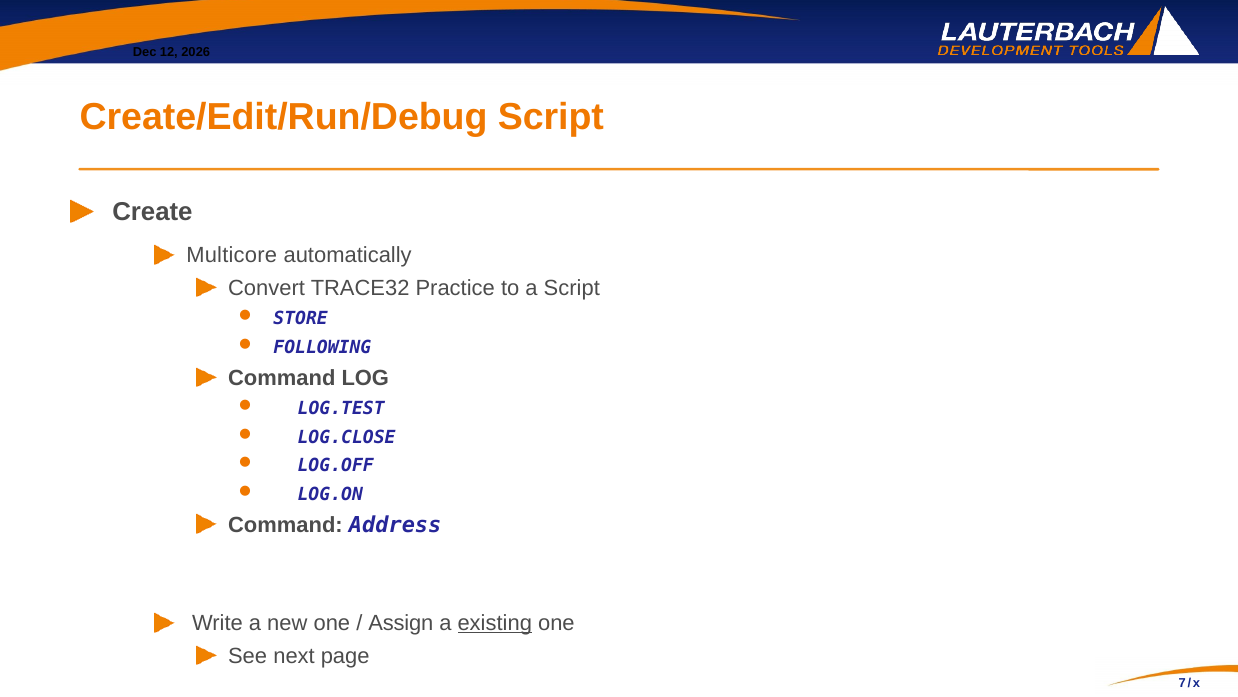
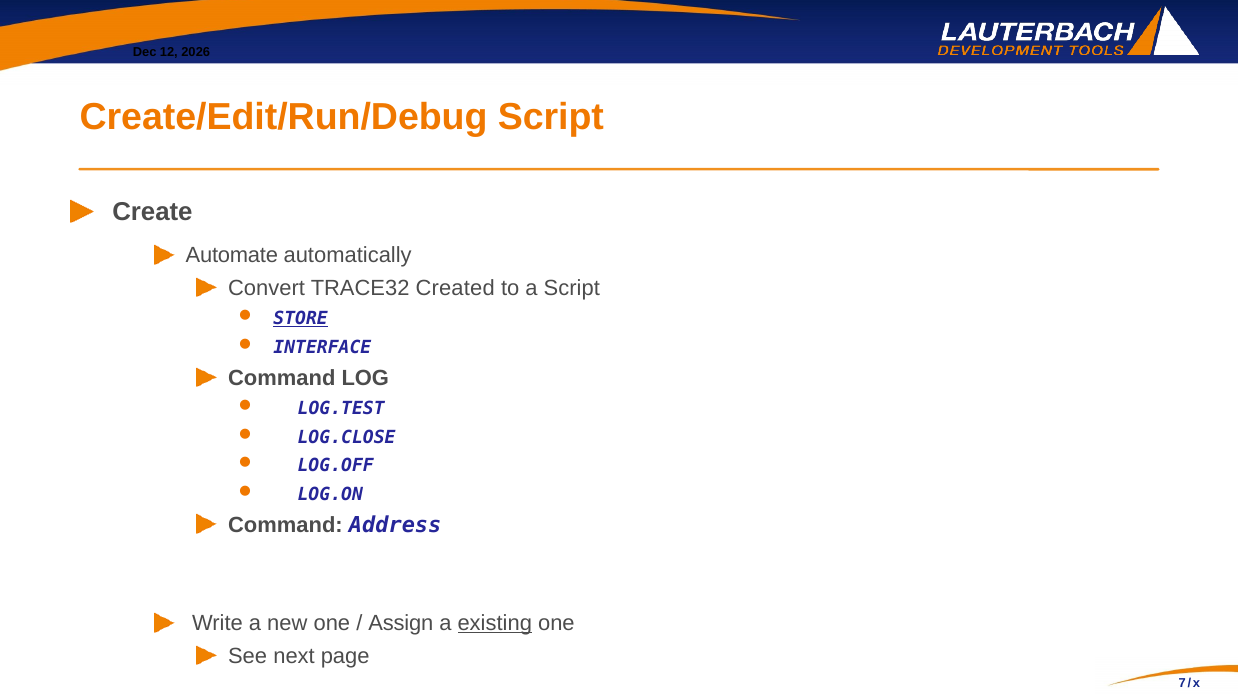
Multicore: Multicore -> Automate
Practice: Practice -> Created
STORE underline: none -> present
FOLLOWING: FOLLOWING -> INTERFACE
